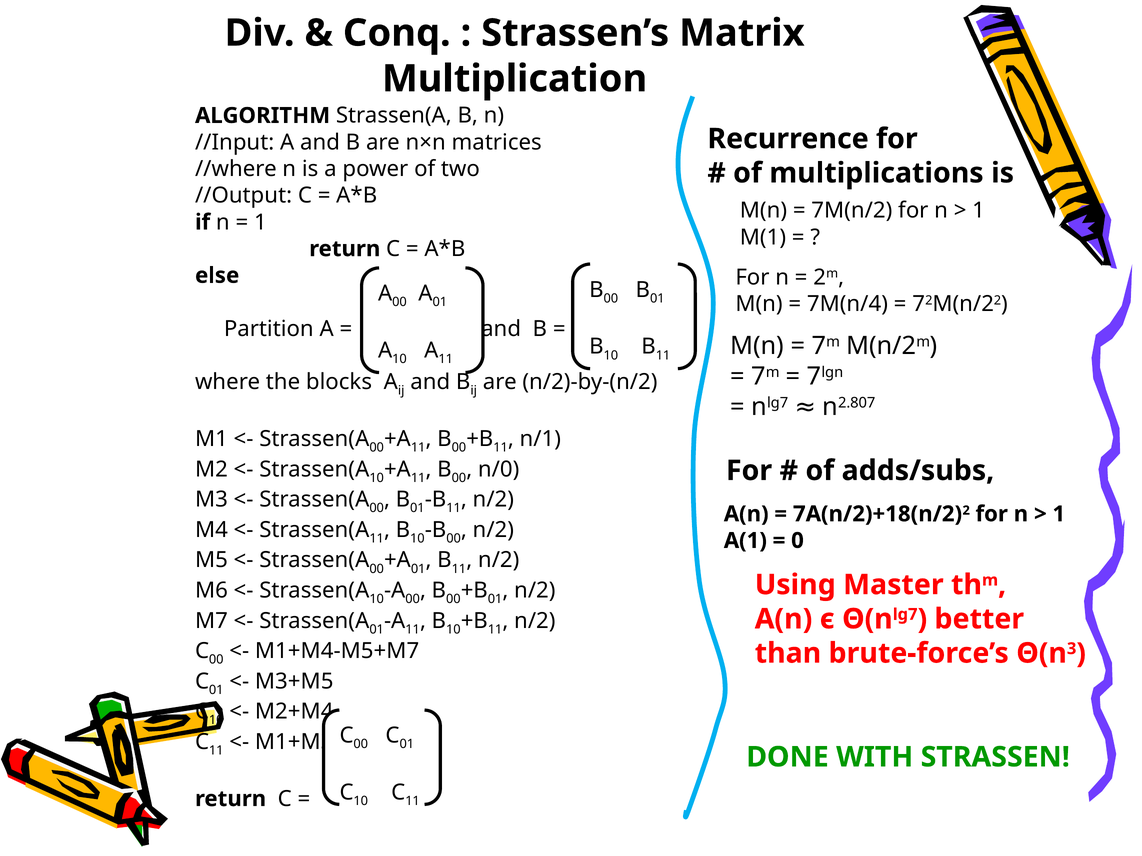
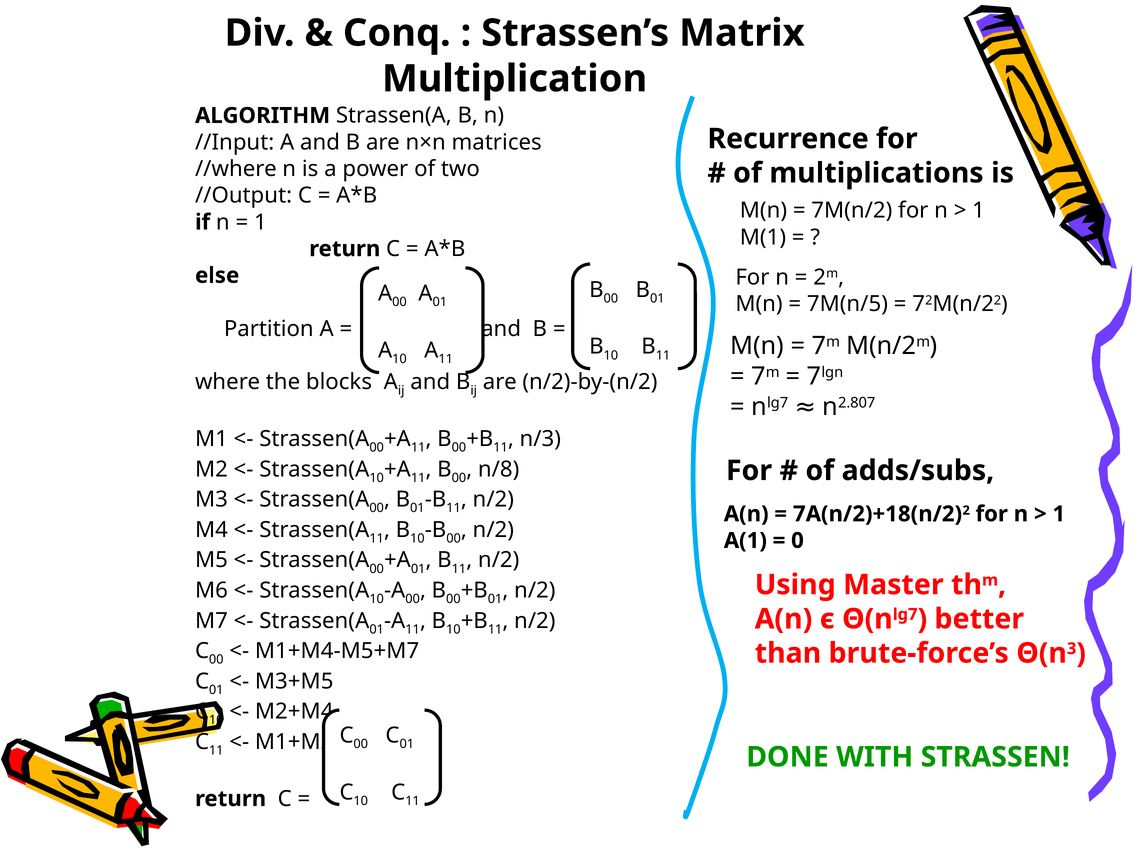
7M(n/4: 7M(n/4 -> 7M(n/5
n/1: n/1 -> n/3
n/0: n/0 -> n/8
